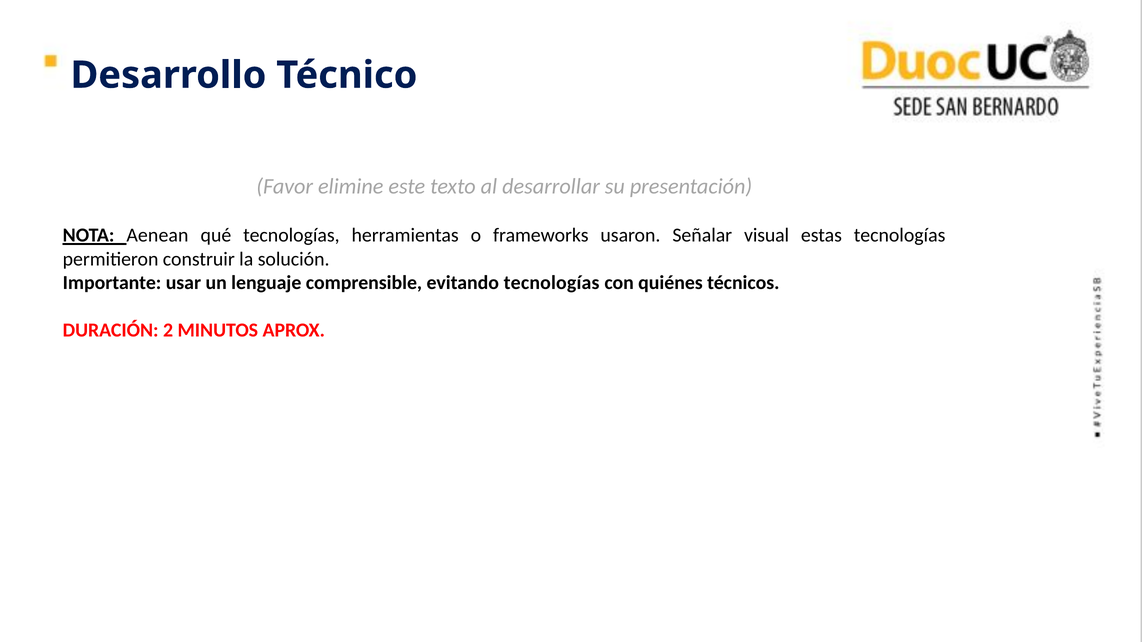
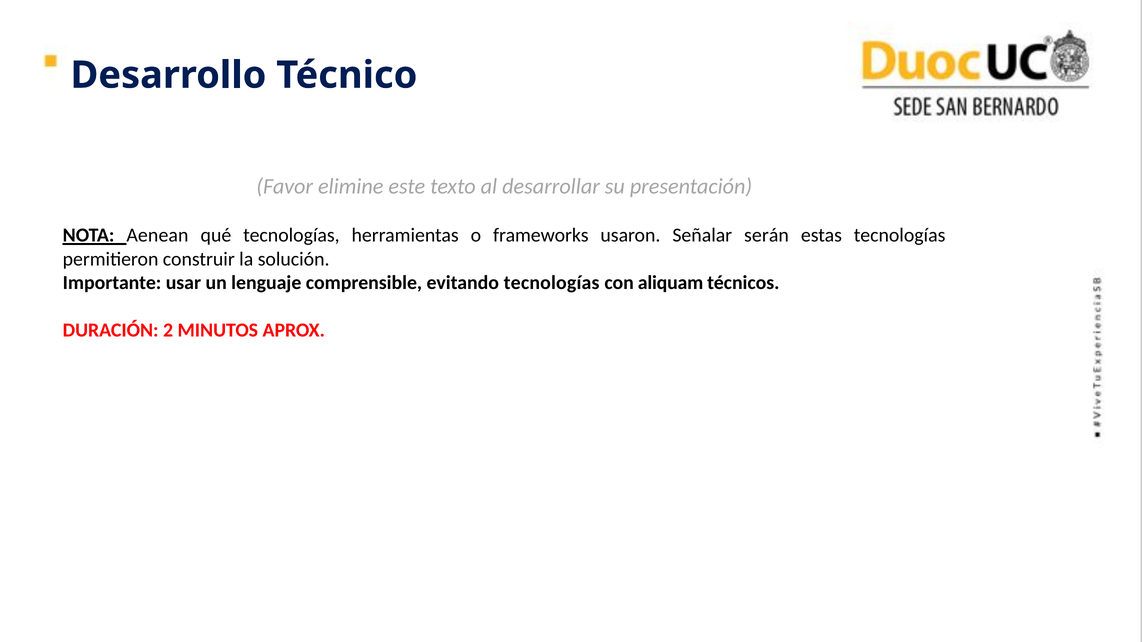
visual: visual -> serán
quiénes: quiénes -> aliquam
